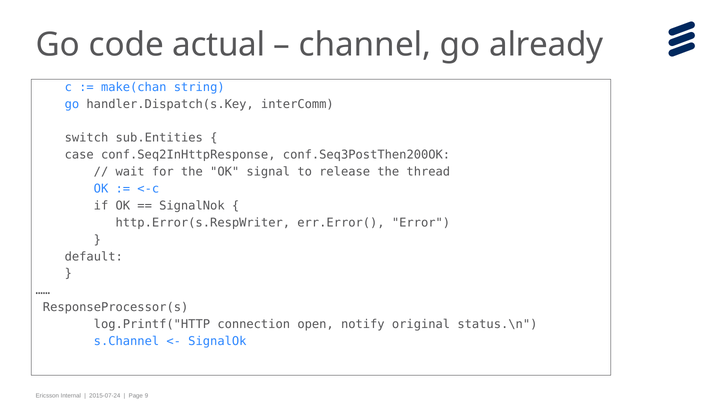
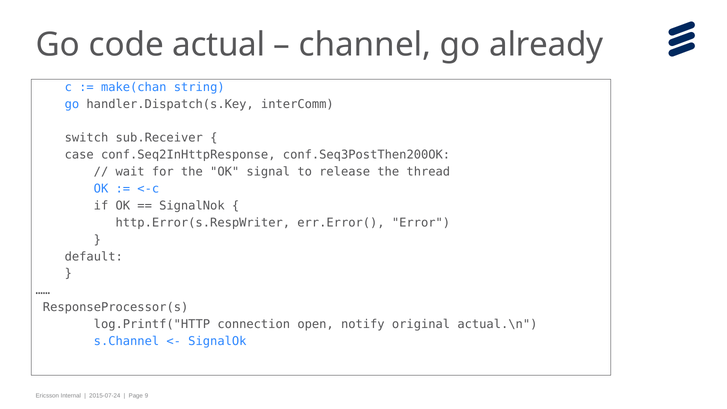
sub.Entities: sub.Entities -> sub.Receiver
status.\n: status.\n -> actual.\n
